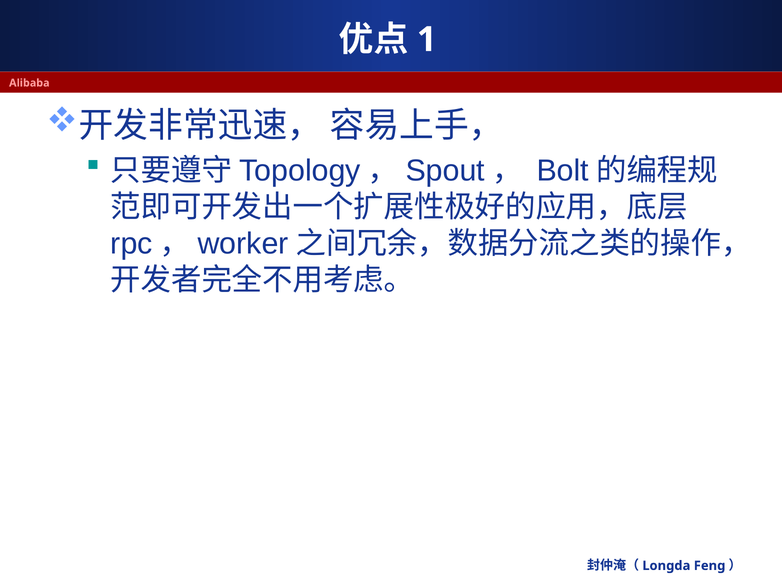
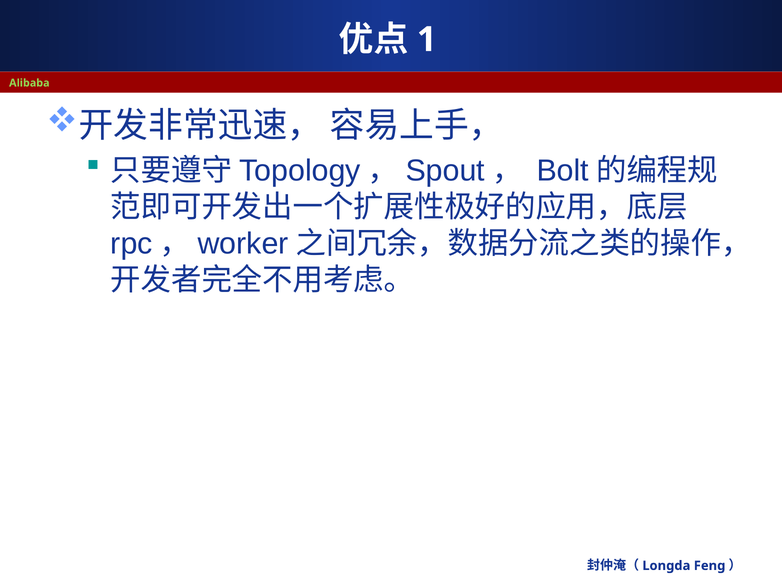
Alibaba colour: pink -> light green
